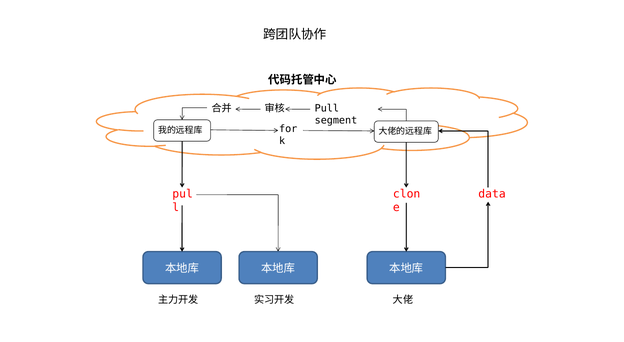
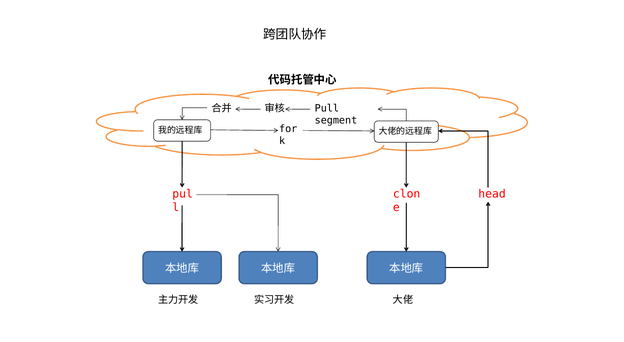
data: data -> head
